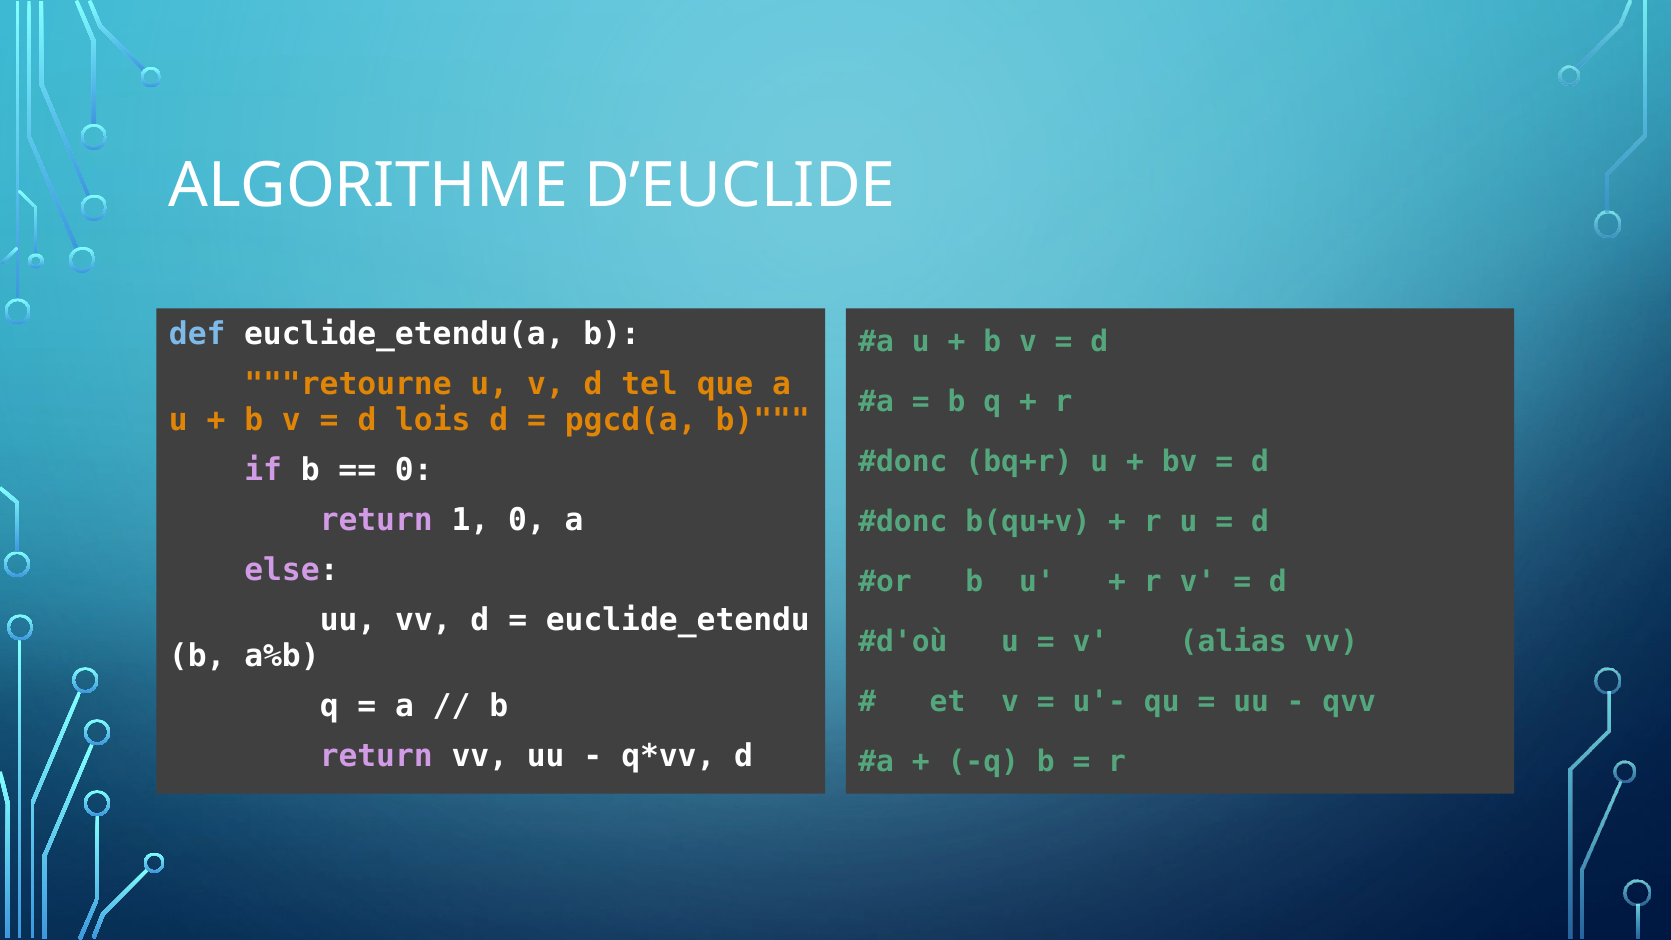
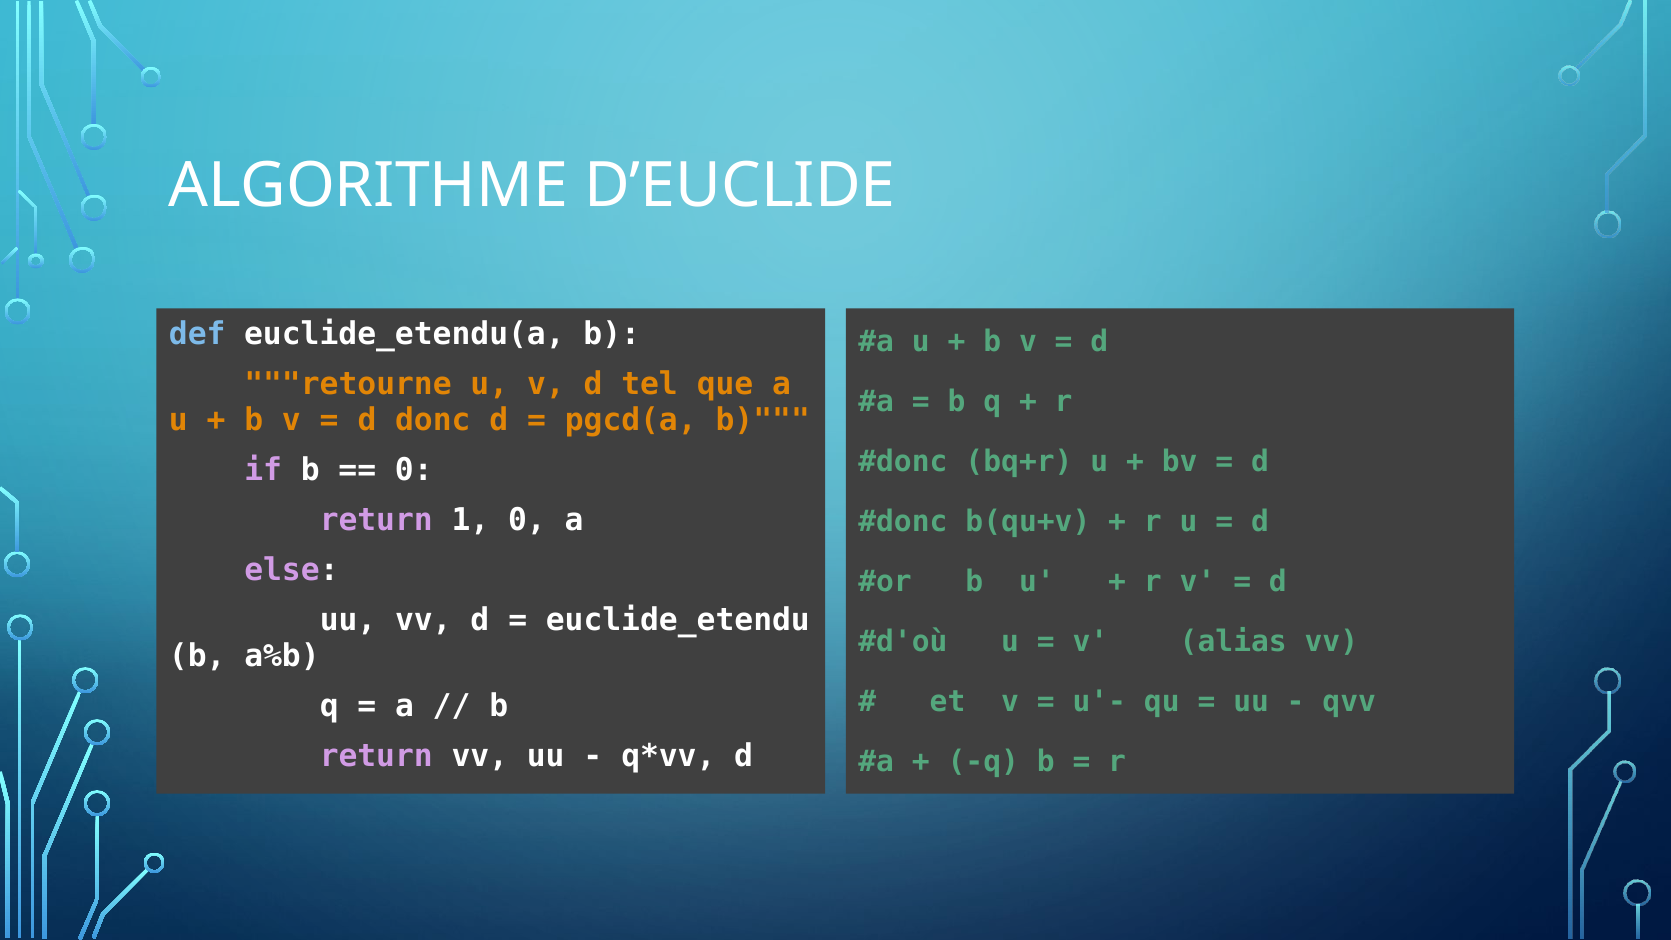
lois: lois -> donc
